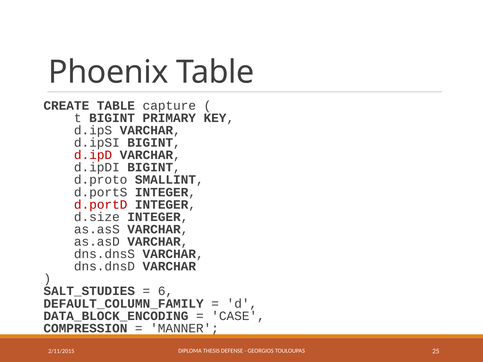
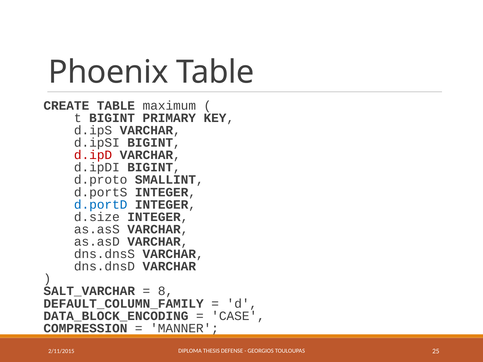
capture: capture -> maximum
d.portD colour: red -> blue
SALT_STUDIES: SALT_STUDIES -> SALT_VARCHAR
6: 6 -> 8
